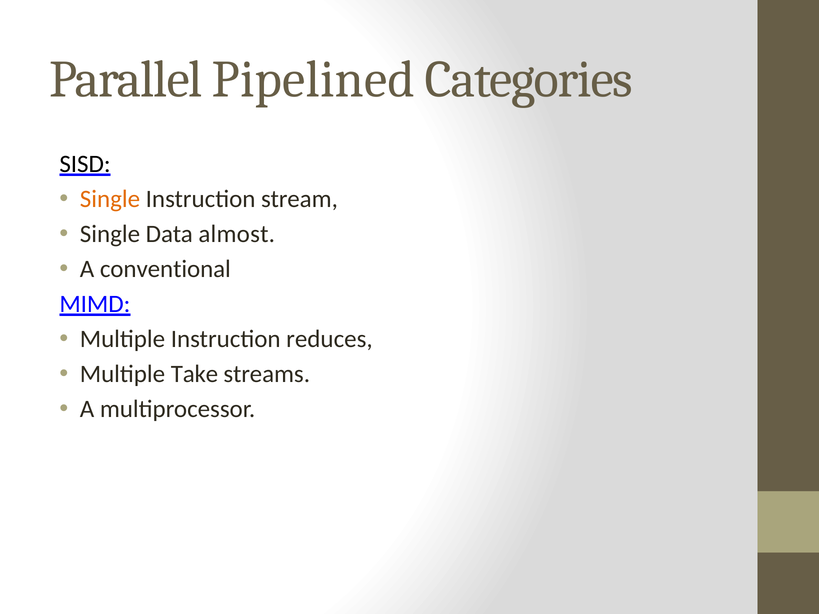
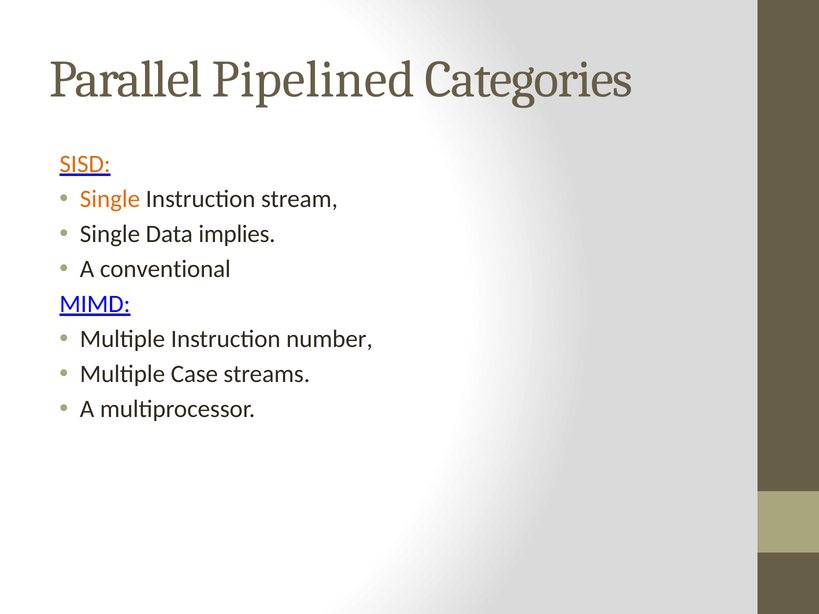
SISD colour: black -> orange
almost: almost -> implies
reduces: reduces -> number
Take: Take -> Case
